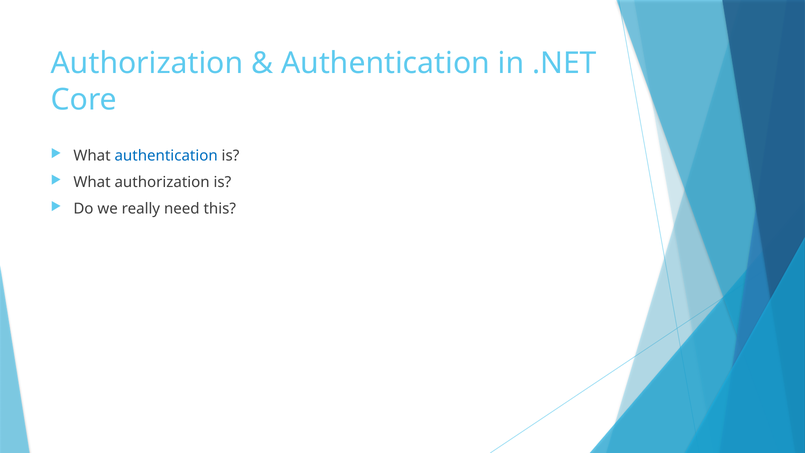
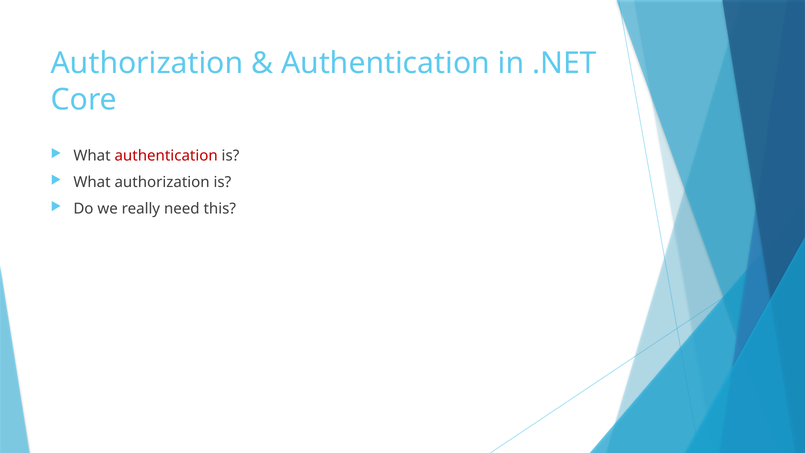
authentication at (166, 156) colour: blue -> red
